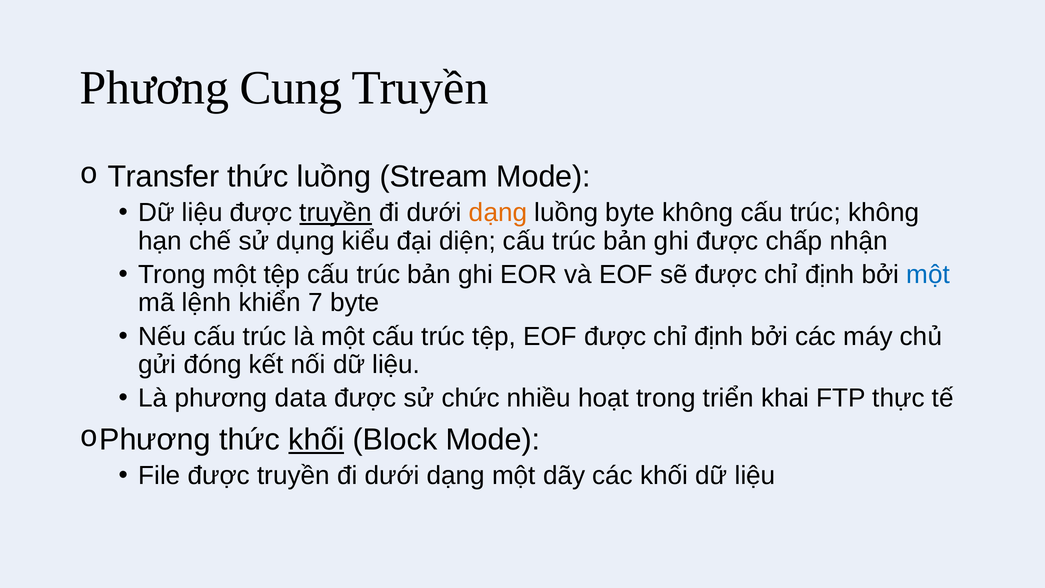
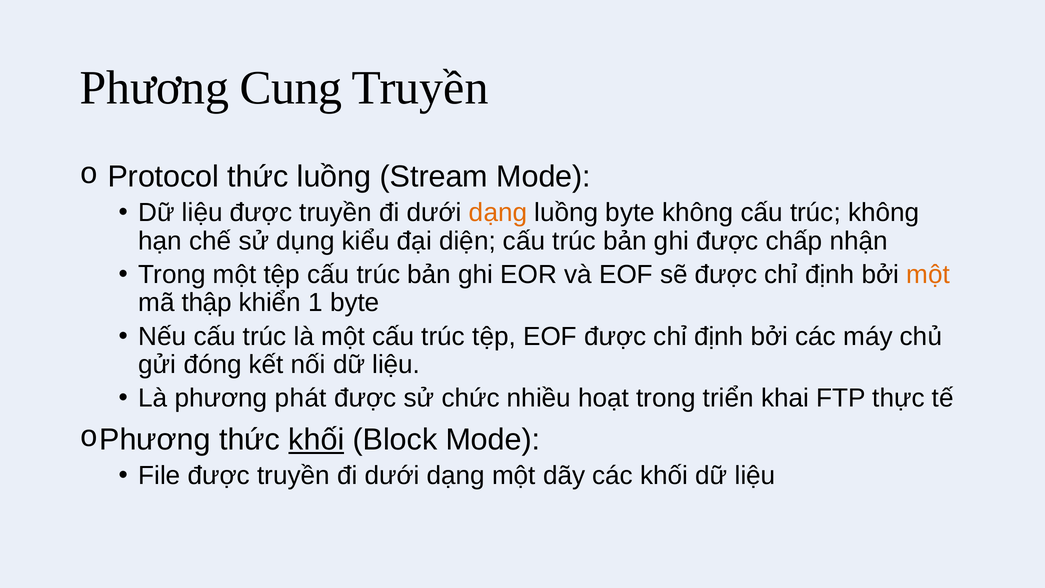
Transfer: Transfer -> Protocol
truyền at (336, 213) underline: present -> none
một at (928, 275) colour: blue -> orange
lệnh: lệnh -> thập
7: 7 -> 1
data: data -> phát
